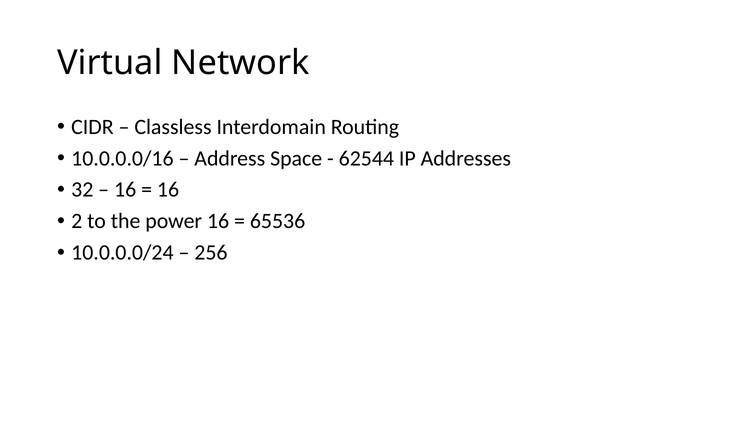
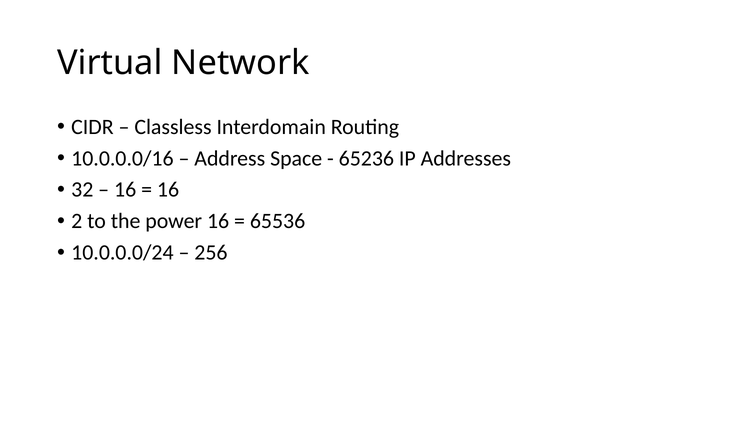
62544: 62544 -> 65236
